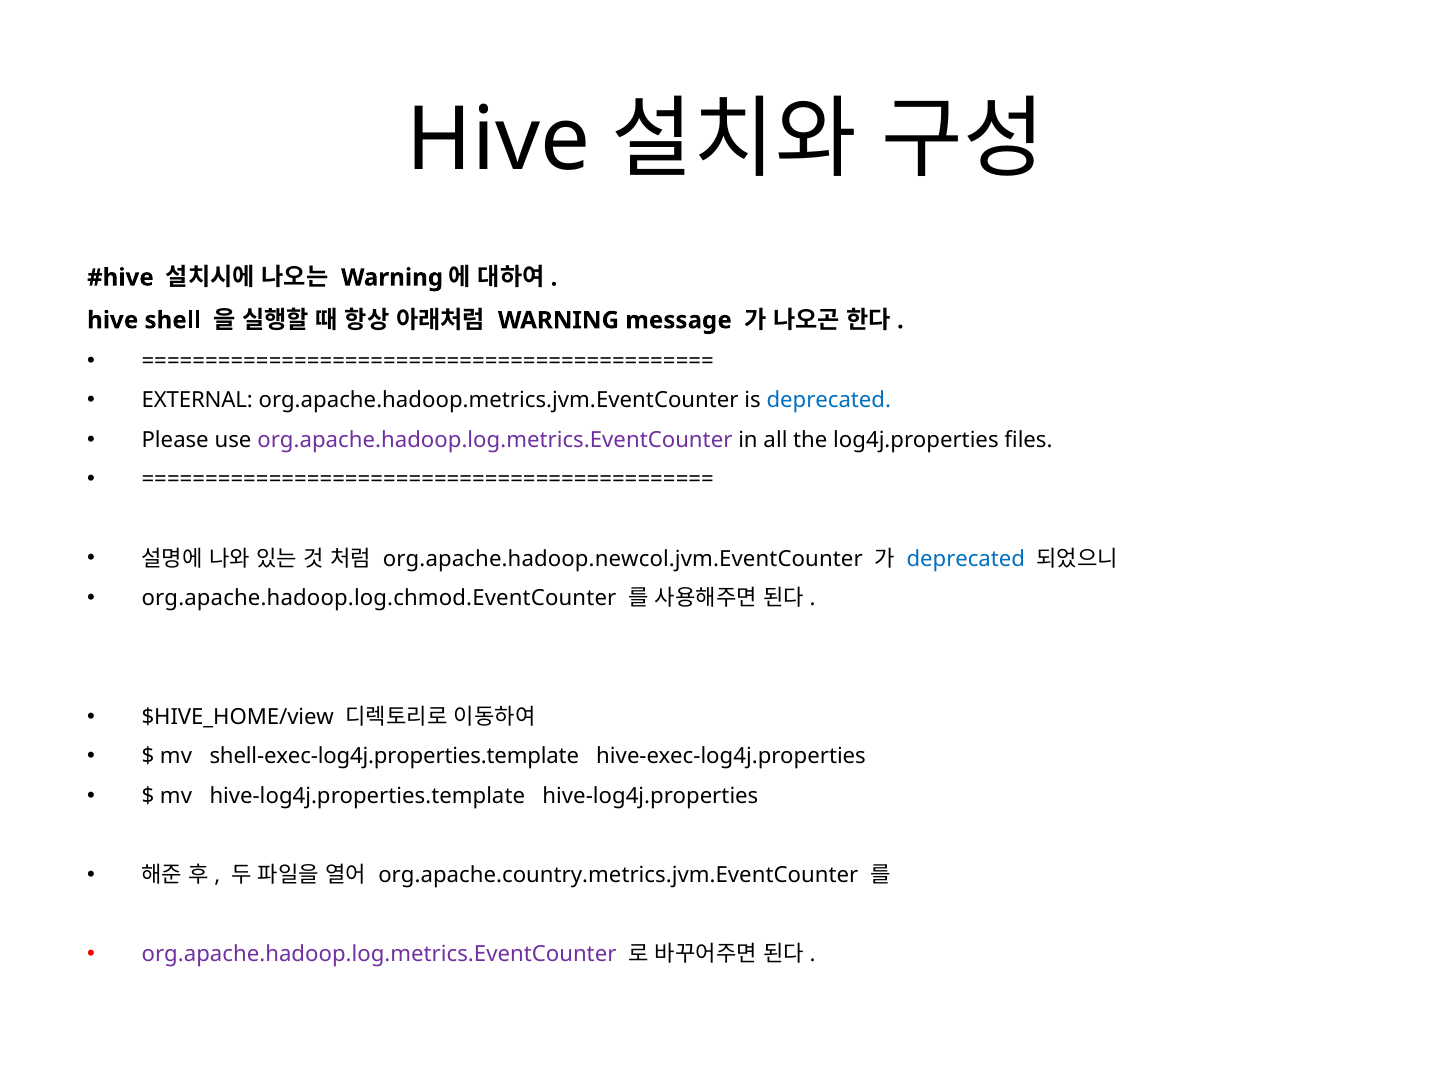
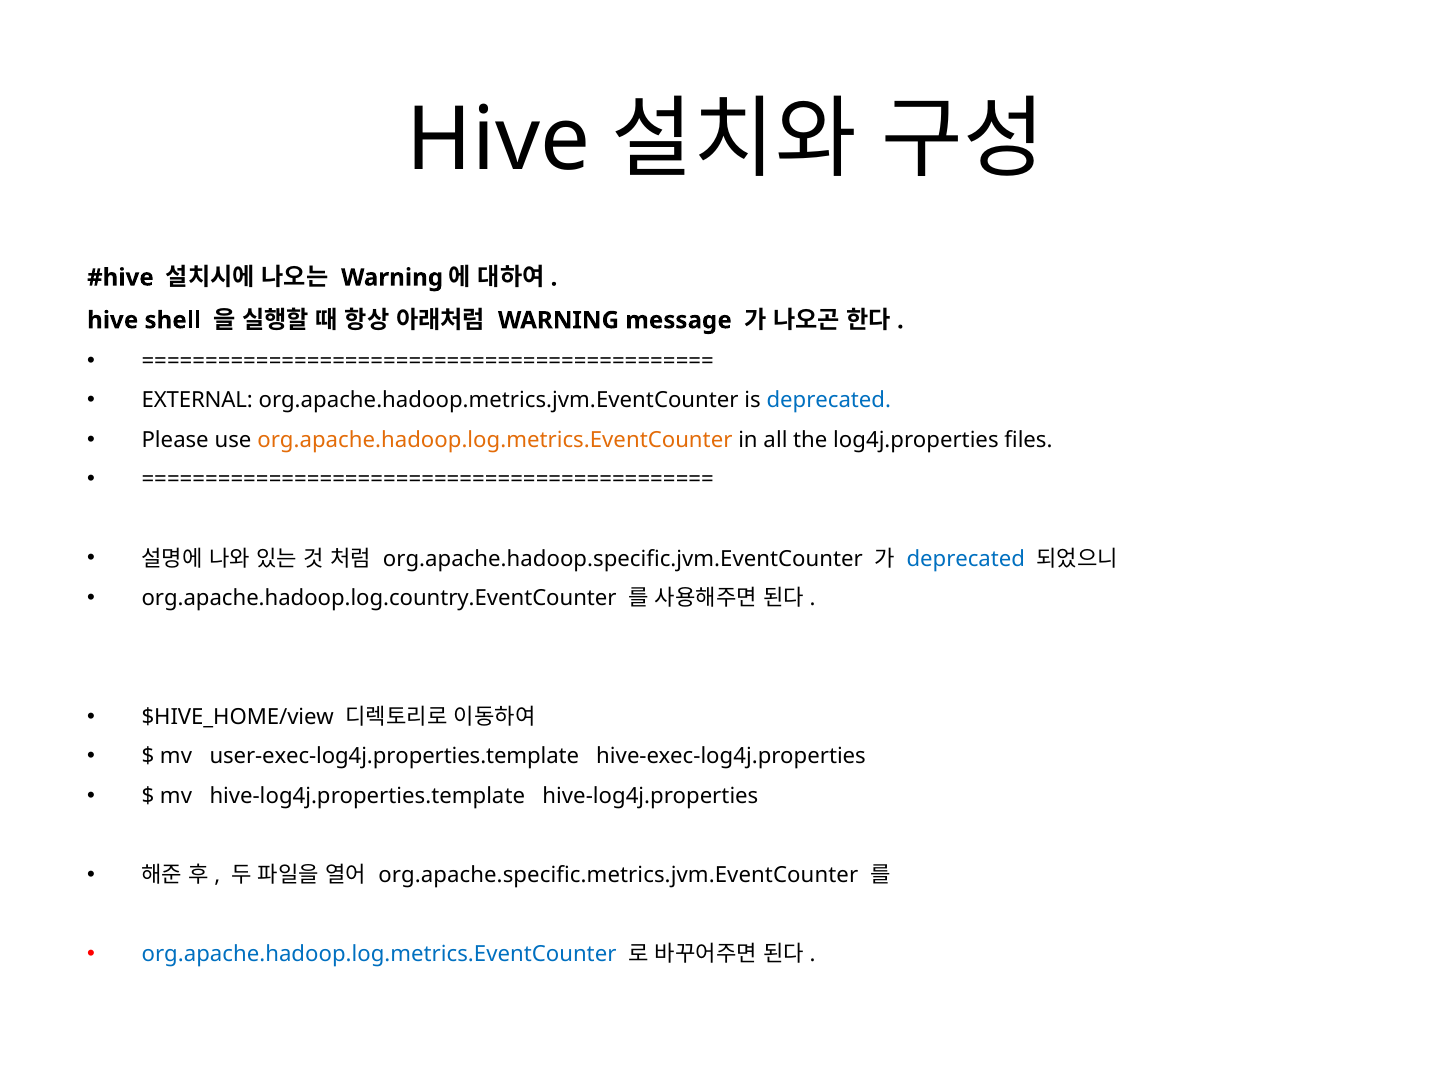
org.apache.hadoop.log.metrics.EventCounter at (495, 440) colour: purple -> orange
org.apache.hadoop.newcol.jvm.EventCounter: org.apache.hadoop.newcol.jvm.EventCounter -> org.apache.hadoop.specific.jvm.EventCounter
org.apache.hadoop.log.chmod.EventCounter: org.apache.hadoop.log.chmod.EventCounter -> org.apache.hadoop.log.country.EventCounter
shell-exec-log4j.properties.template: shell-exec-log4j.properties.template -> user-exec-log4j.properties.template
org.apache.country.metrics.jvm.EventCounter: org.apache.country.metrics.jvm.EventCounter -> org.apache.specific.metrics.jvm.EventCounter
org.apache.hadoop.log.metrics.EventCounter at (379, 954) colour: purple -> blue
